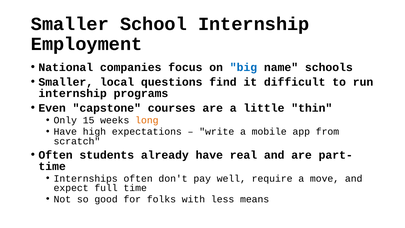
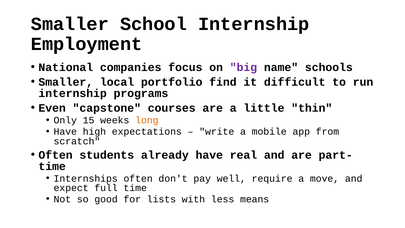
big colour: blue -> purple
questions: questions -> portfolio
folks: folks -> lists
